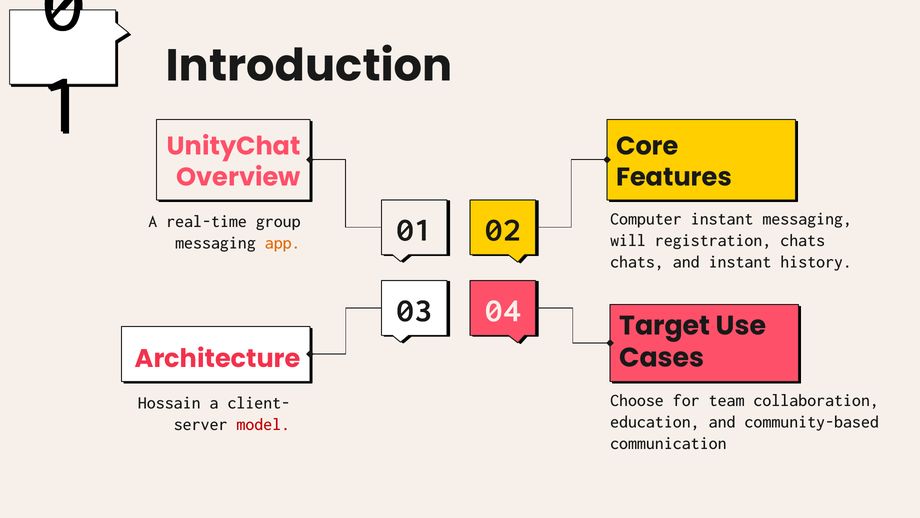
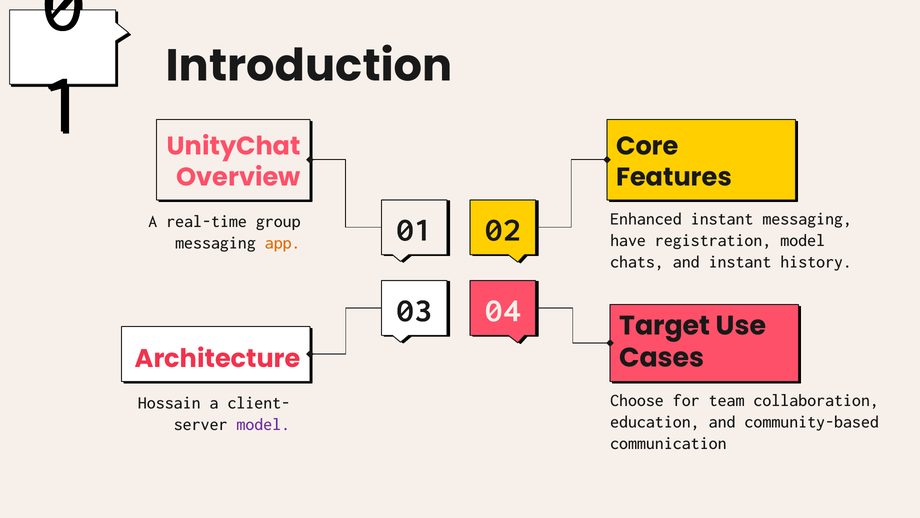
Computer: Computer -> Enhanced
will: will -> have
registration chats: chats -> model
model at (263, 424) colour: red -> purple
